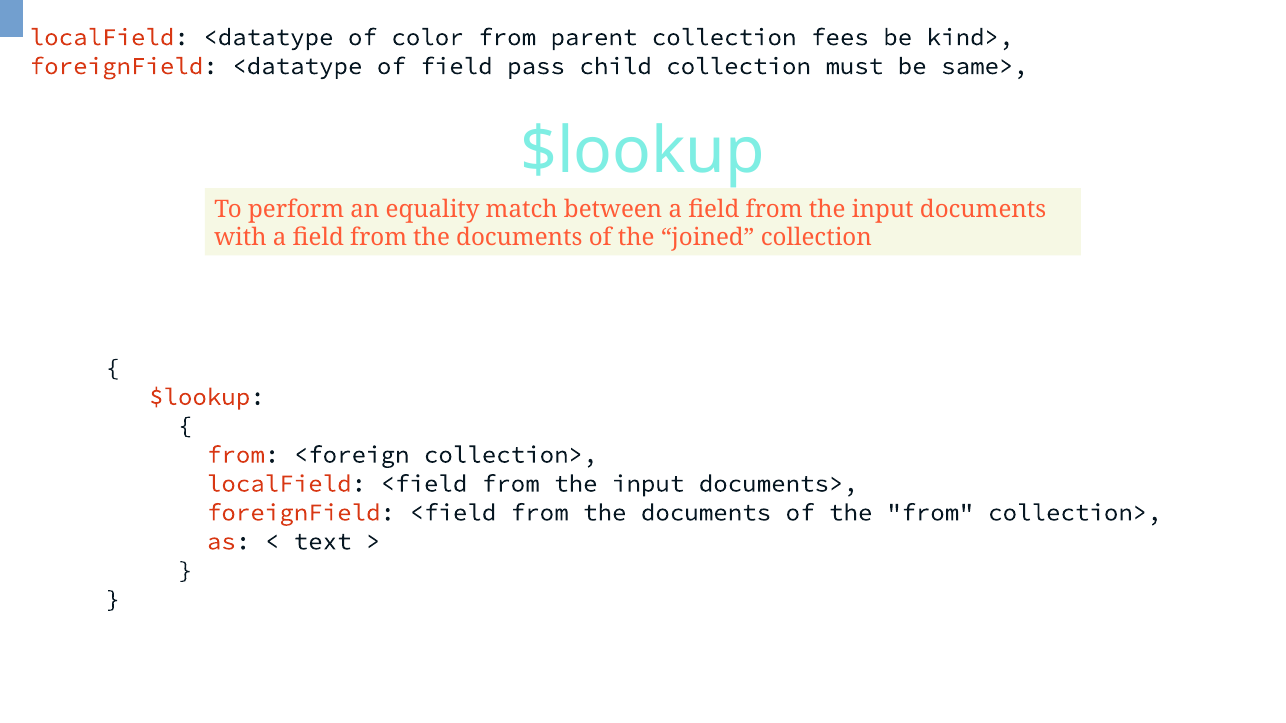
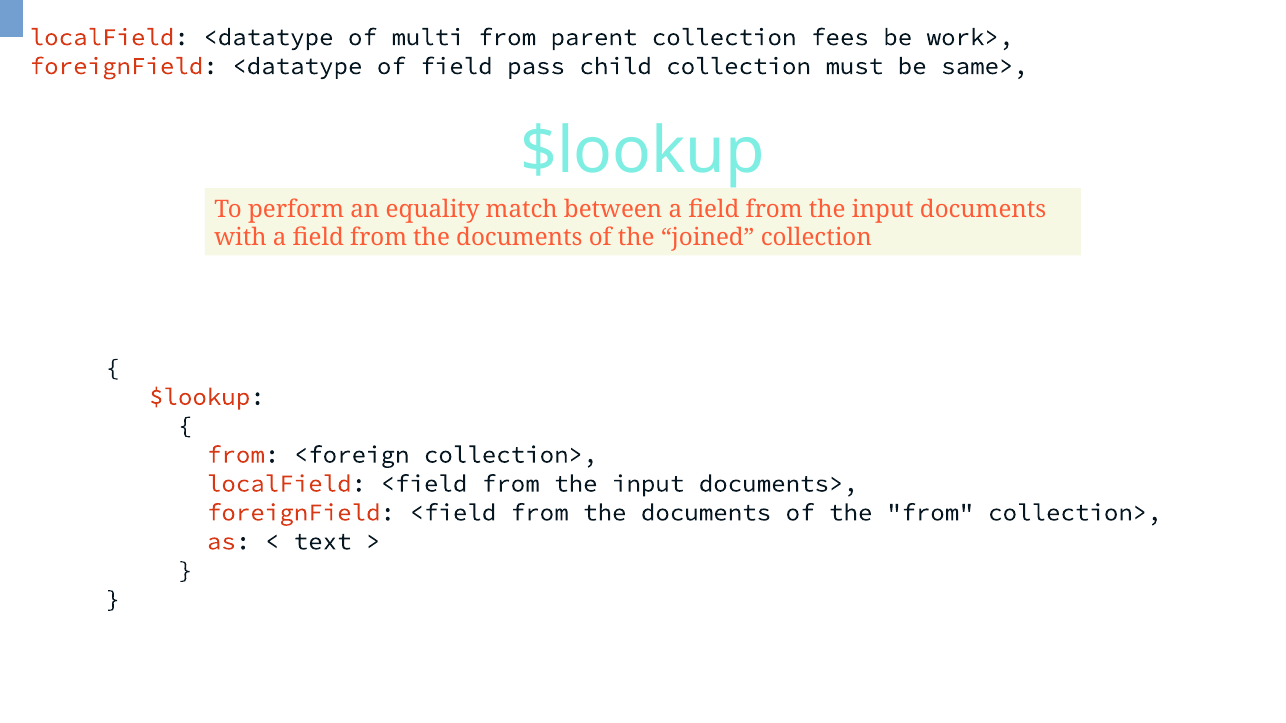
color: color -> multi
kind>: kind> -> work>
